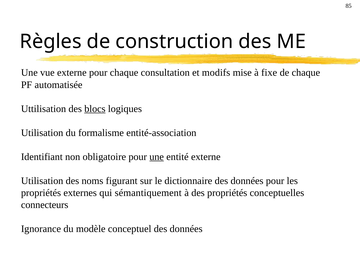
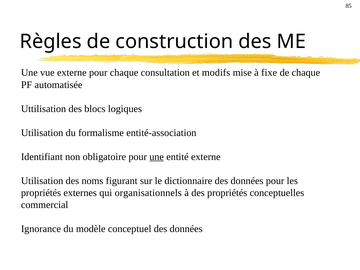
blocs underline: present -> none
sémantiquement: sémantiquement -> organisationnels
connecteurs: connecteurs -> commercial
